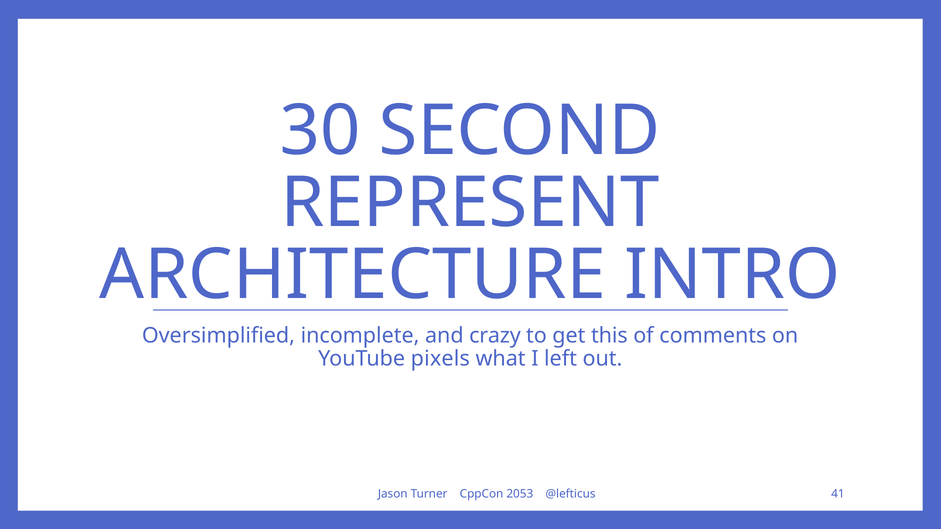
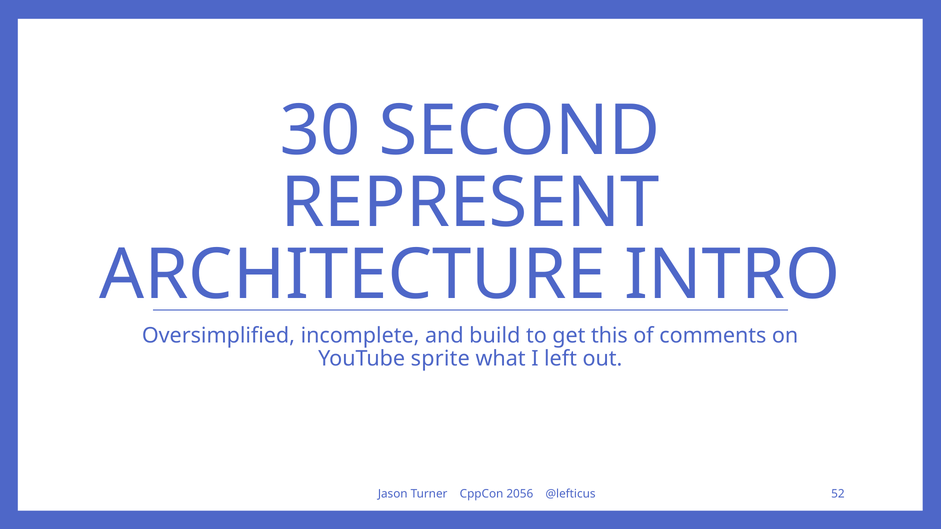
crazy: crazy -> build
pixels: pixels -> sprite
2053: 2053 -> 2056
41: 41 -> 52
